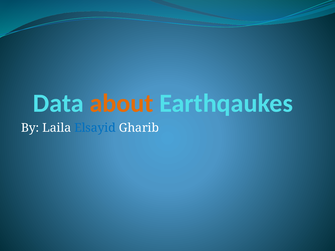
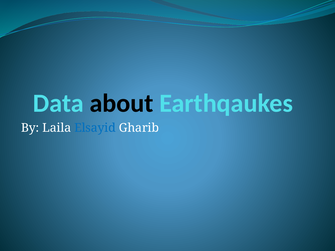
about colour: orange -> black
